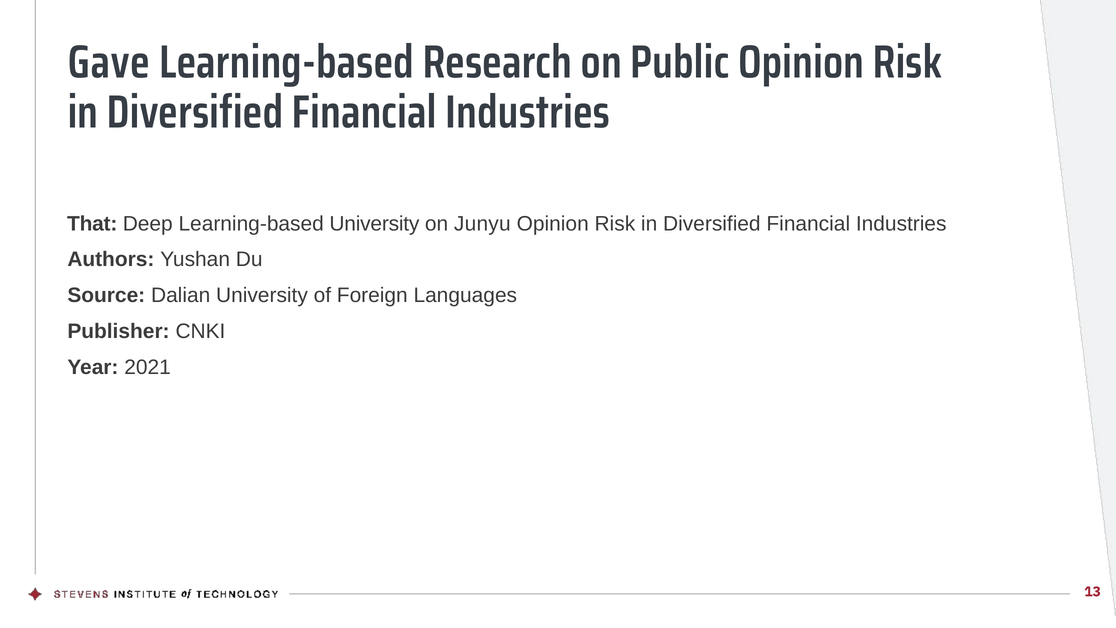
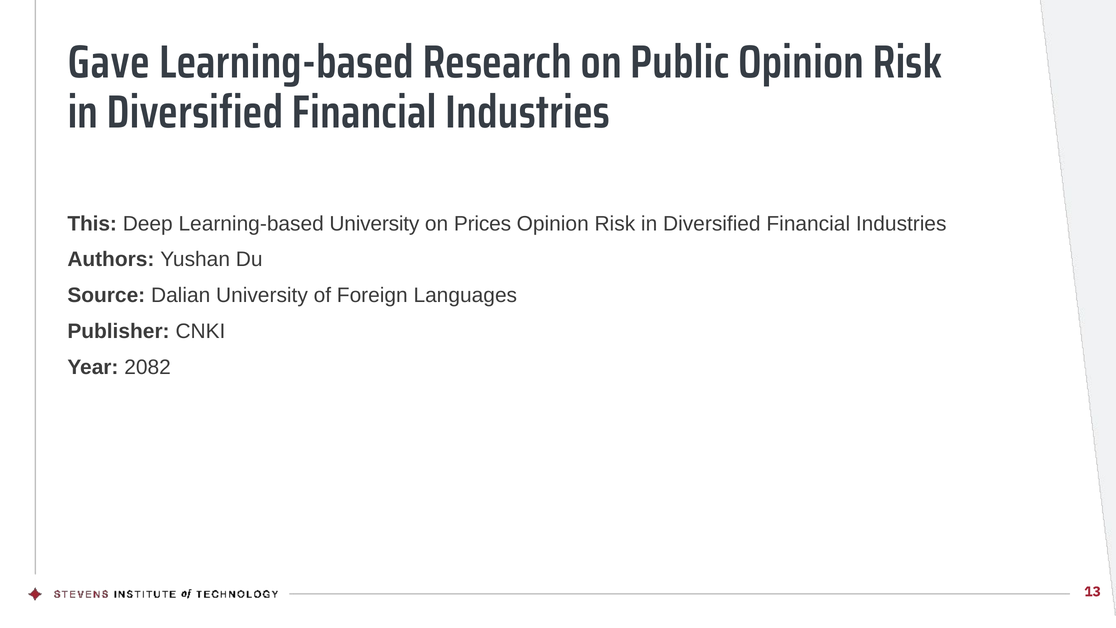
That: That -> This
Junyu: Junyu -> Prices
2021: 2021 -> 2082
